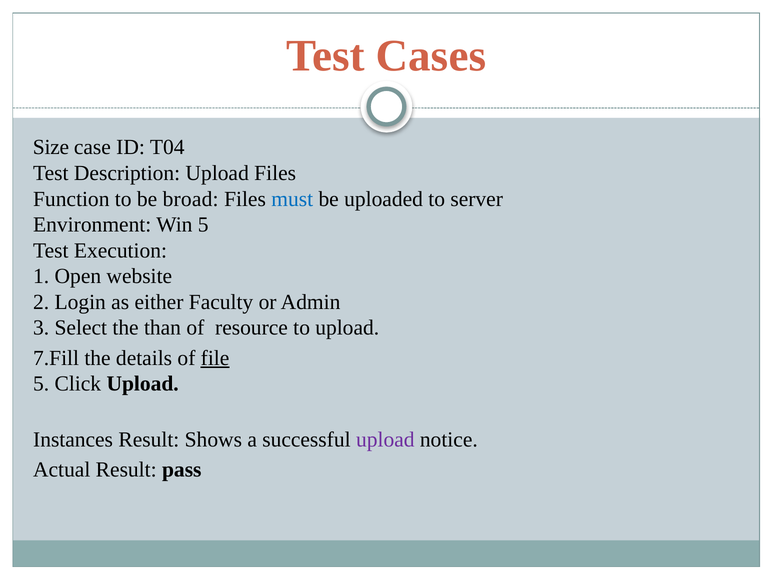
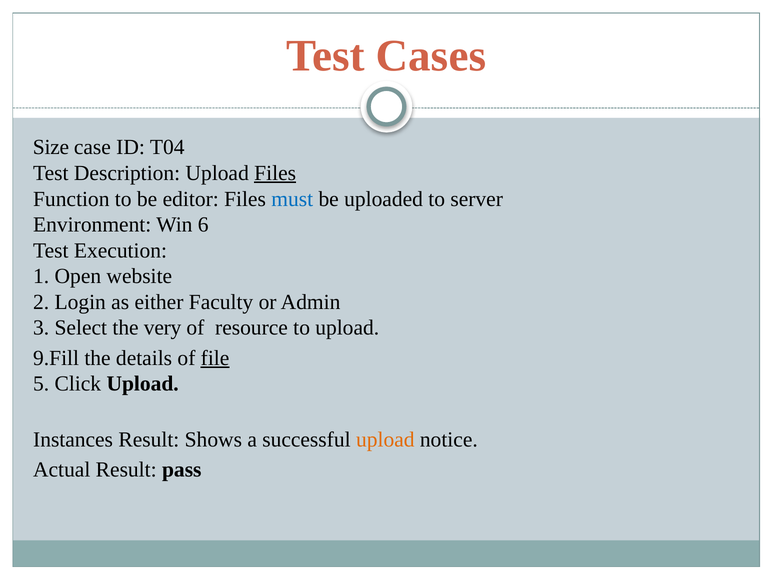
Files at (275, 173) underline: none -> present
broad: broad -> editor
Win 5: 5 -> 6
than: than -> very
7.Fill: 7.Fill -> 9.Fill
upload at (385, 439) colour: purple -> orange
